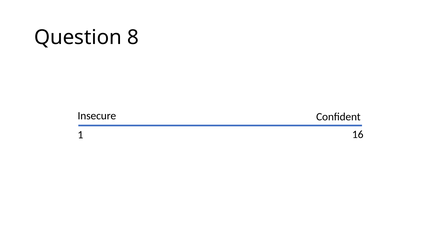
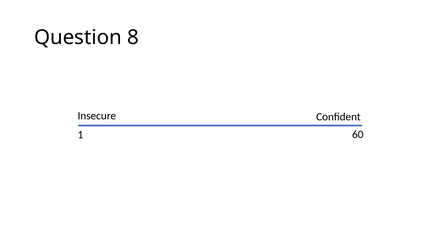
16: 16 -> 60
